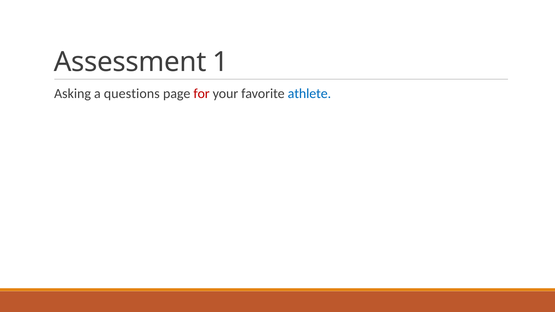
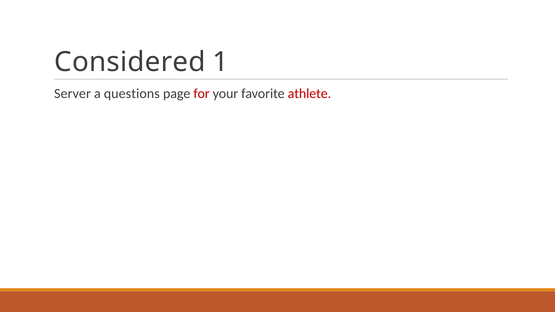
Assessment: Assessment -> Considered
Asking: Asking -> Server
athlete colour: blue -> red
